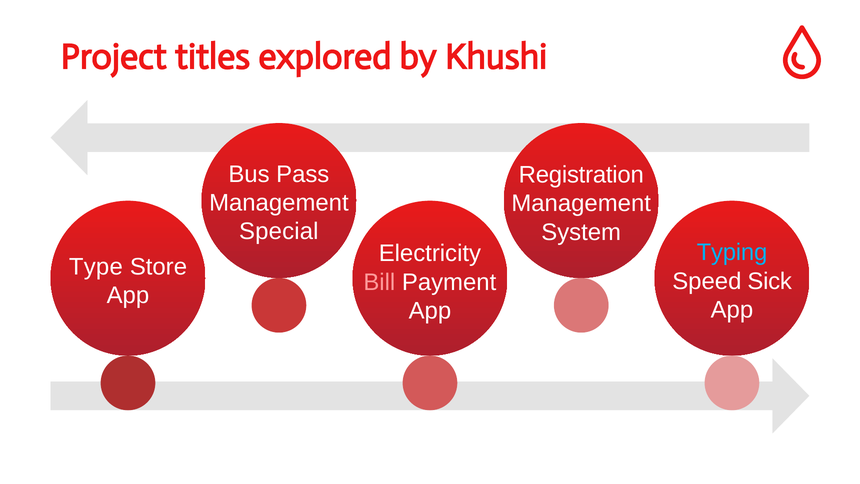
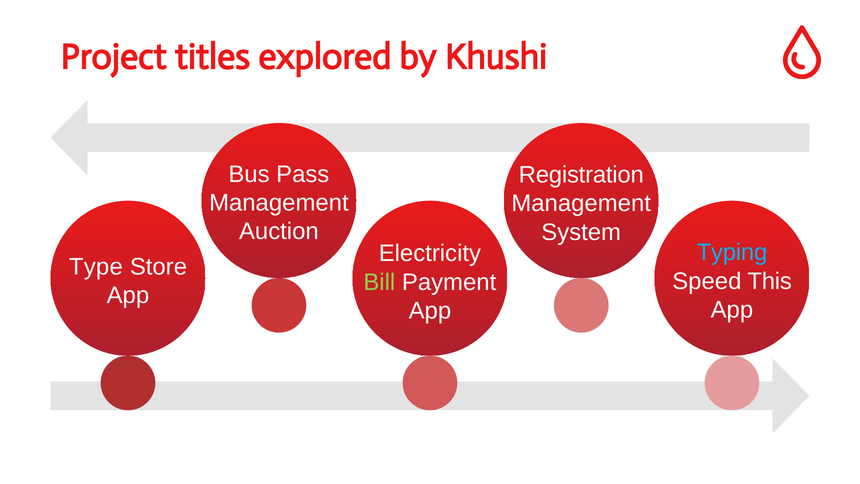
Special: Special -> Auction
Sick: Sick -> This
Bill colour: pink -> light green
